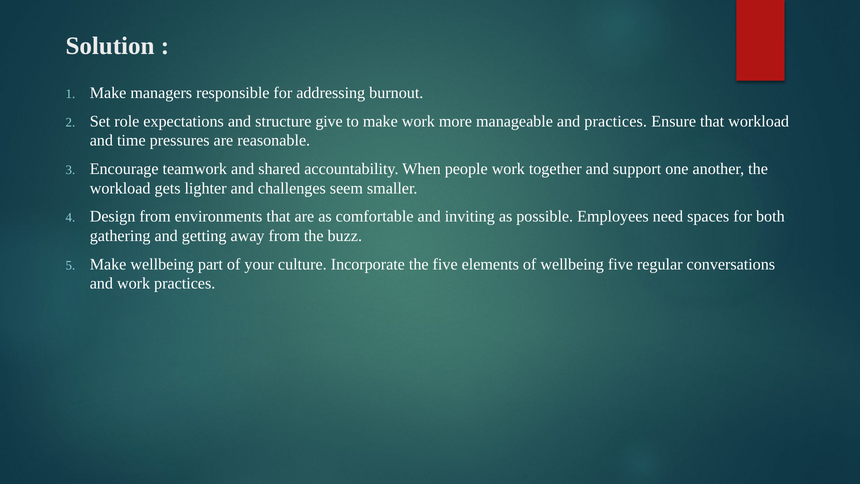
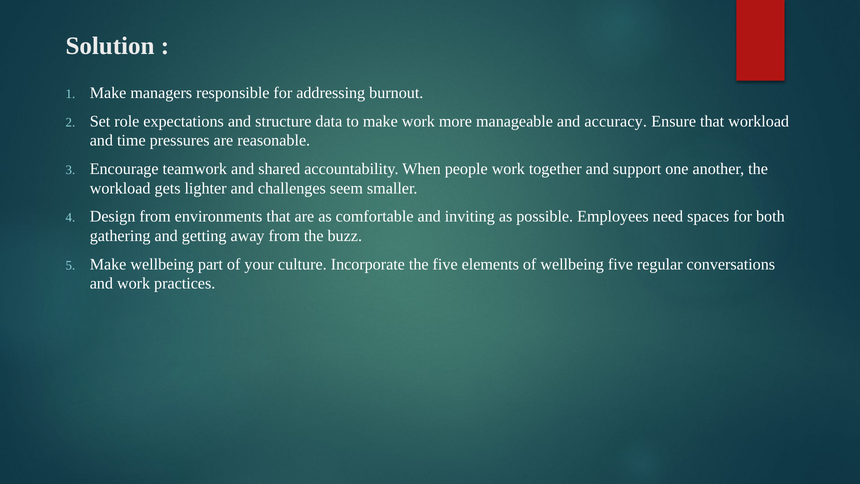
give: give -> data
and practices: practices -> accuracy
